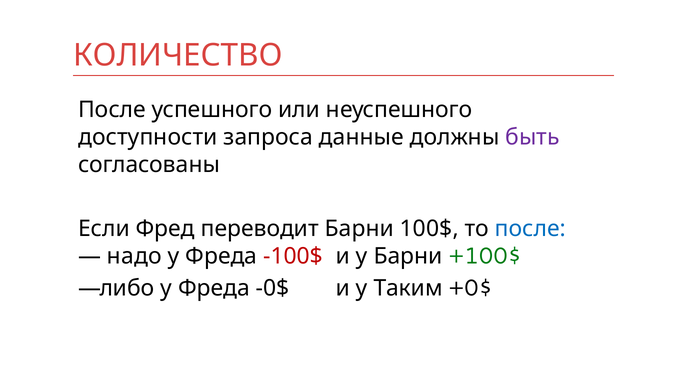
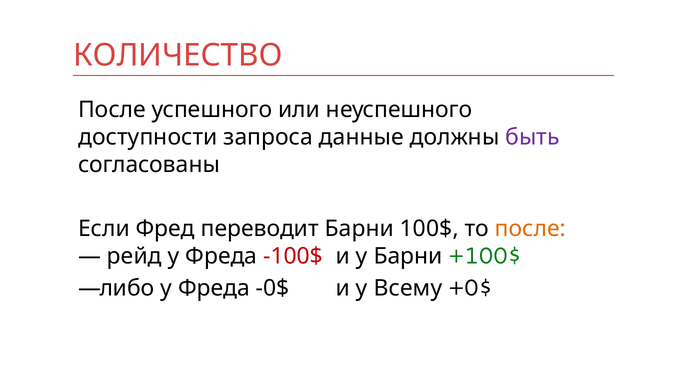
после at (530, 229) colour: blue -> orange
надо: надо -> рейд
Таким: Таким -> Всему
